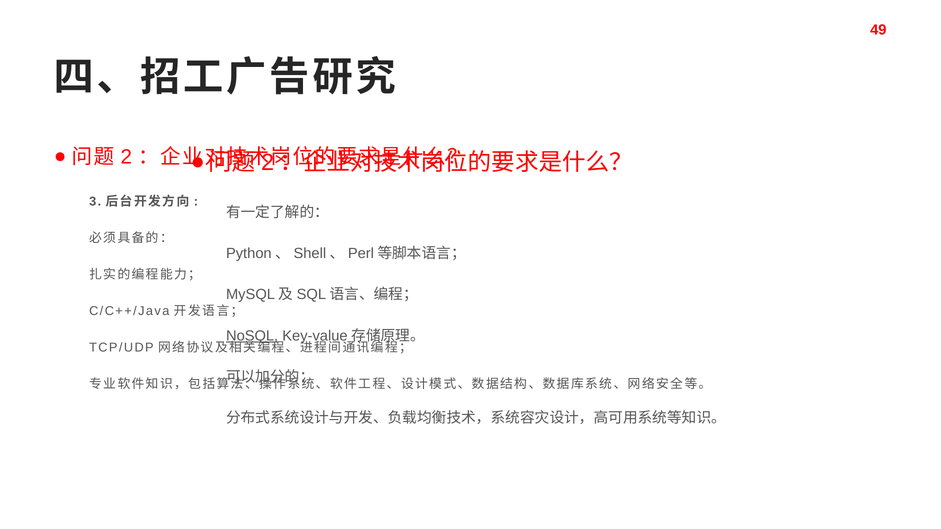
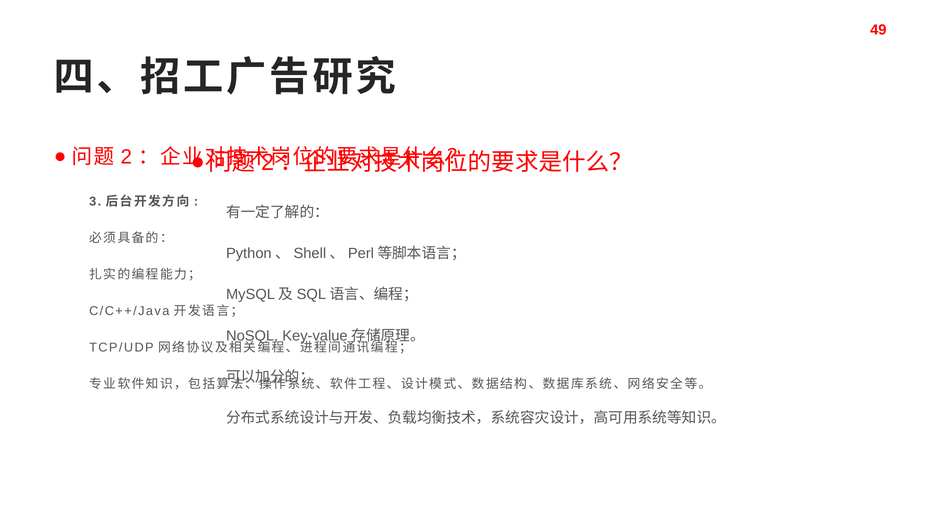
NoSQL underline: present -> none
